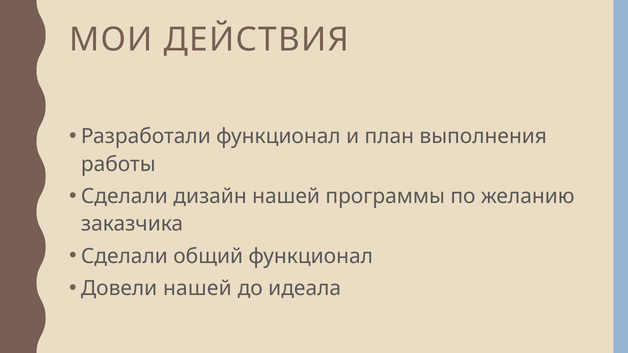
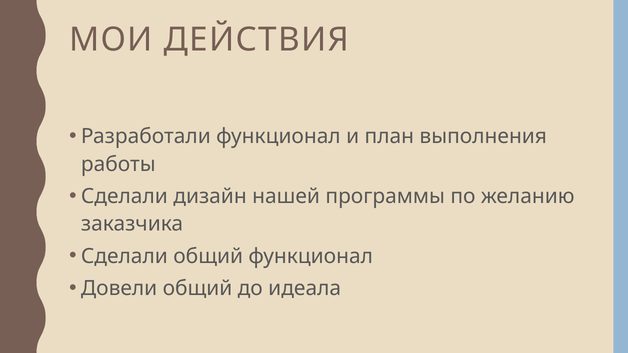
Довели нашей: нашей -> общий
